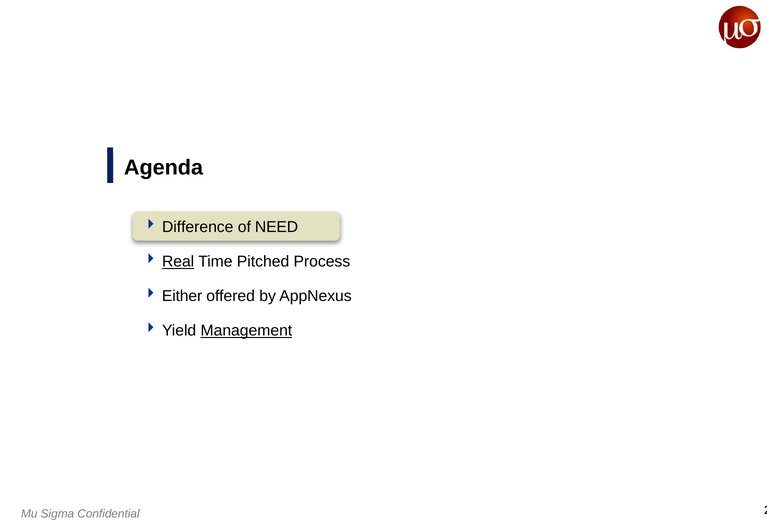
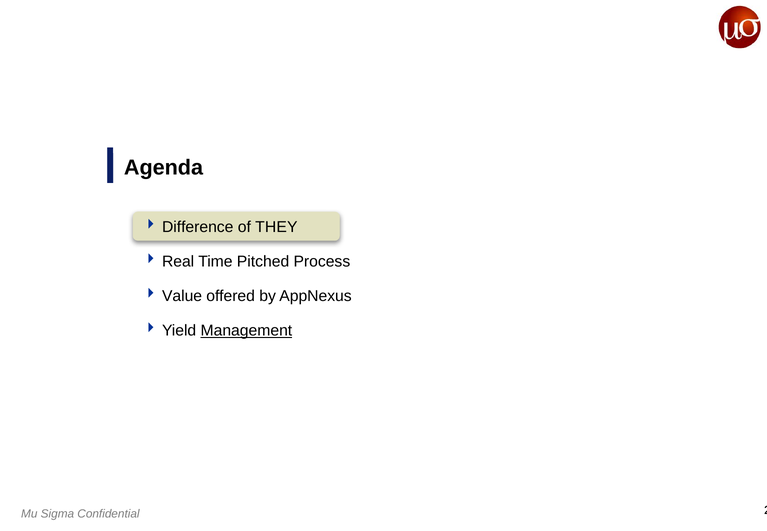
NEED: NEED -> THEY
Real underline: present -> none
Either: Either -> Value
